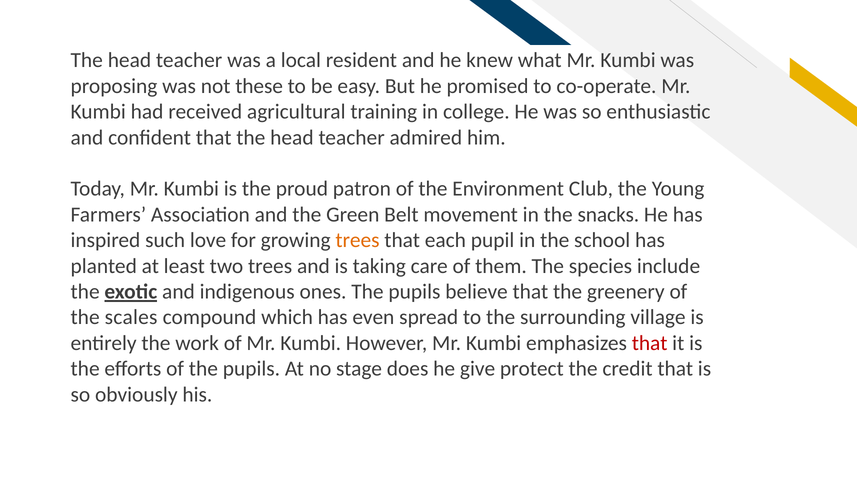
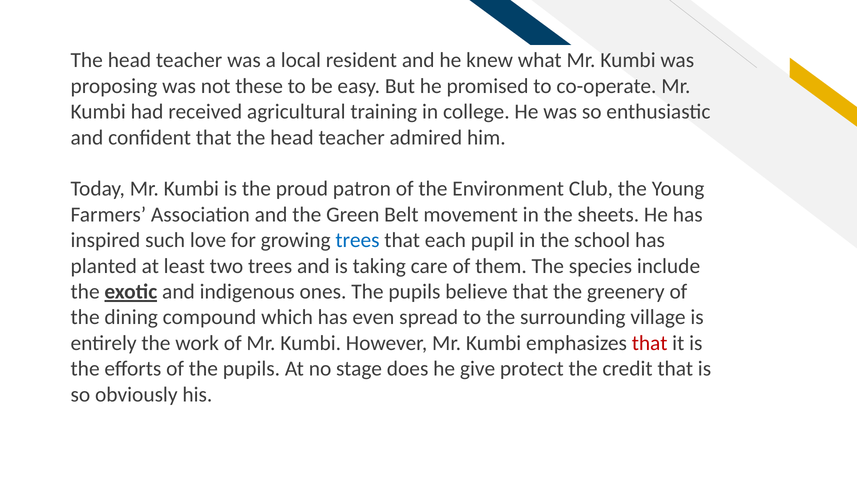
snacks: snacks -> sheets
trees at (357, 240) colour: orange -> blue
scales: scales -> dining
